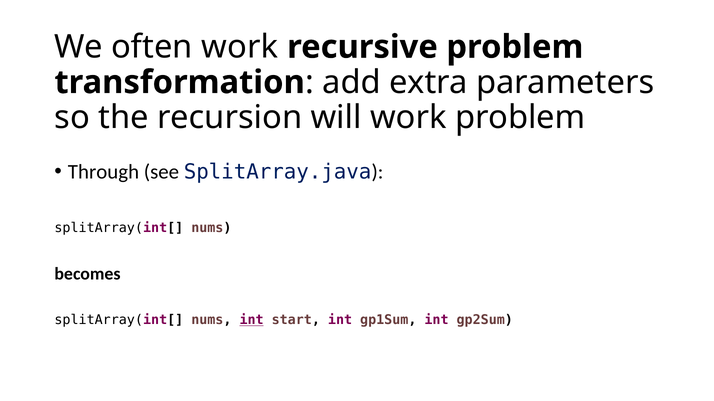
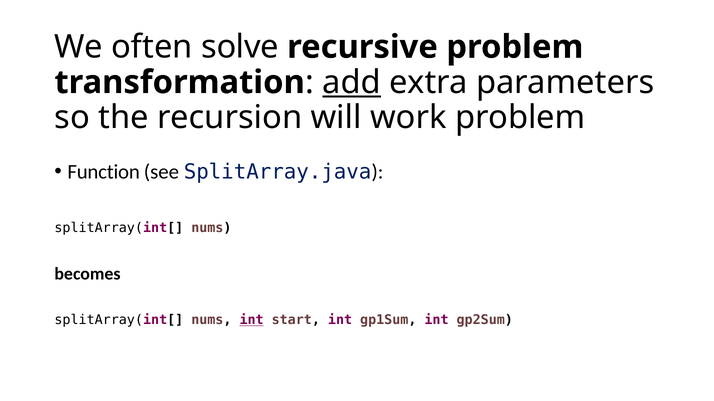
often work: work -> solve
add underline: none -> present
Through: Through -> Function
